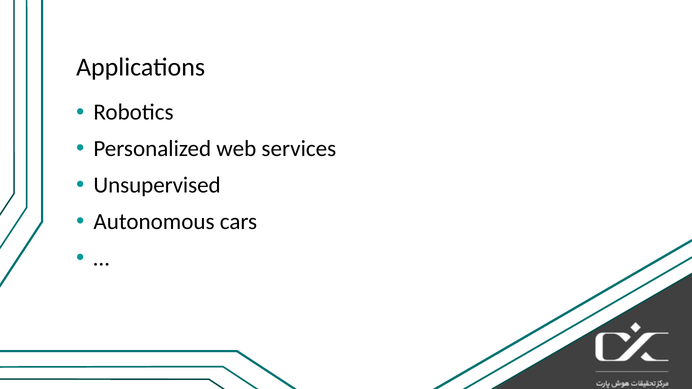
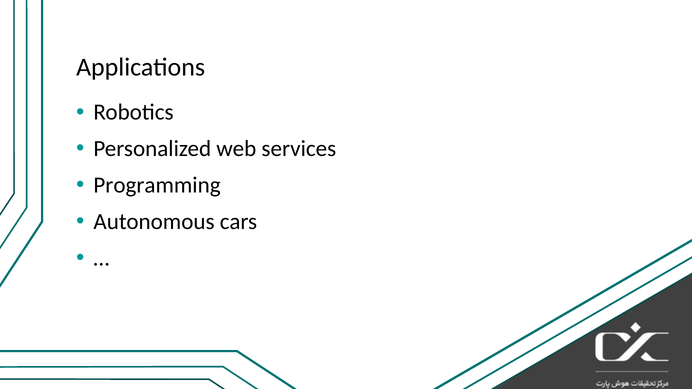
Unsupervised: Unsupervised -> Programming
